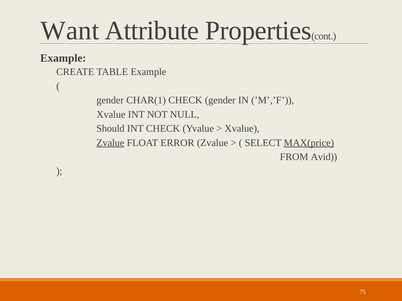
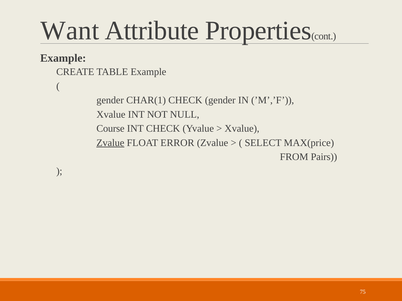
Should: Should -> Course
MAX(price underline: present -> none
Avid: Avid -> Pairs
